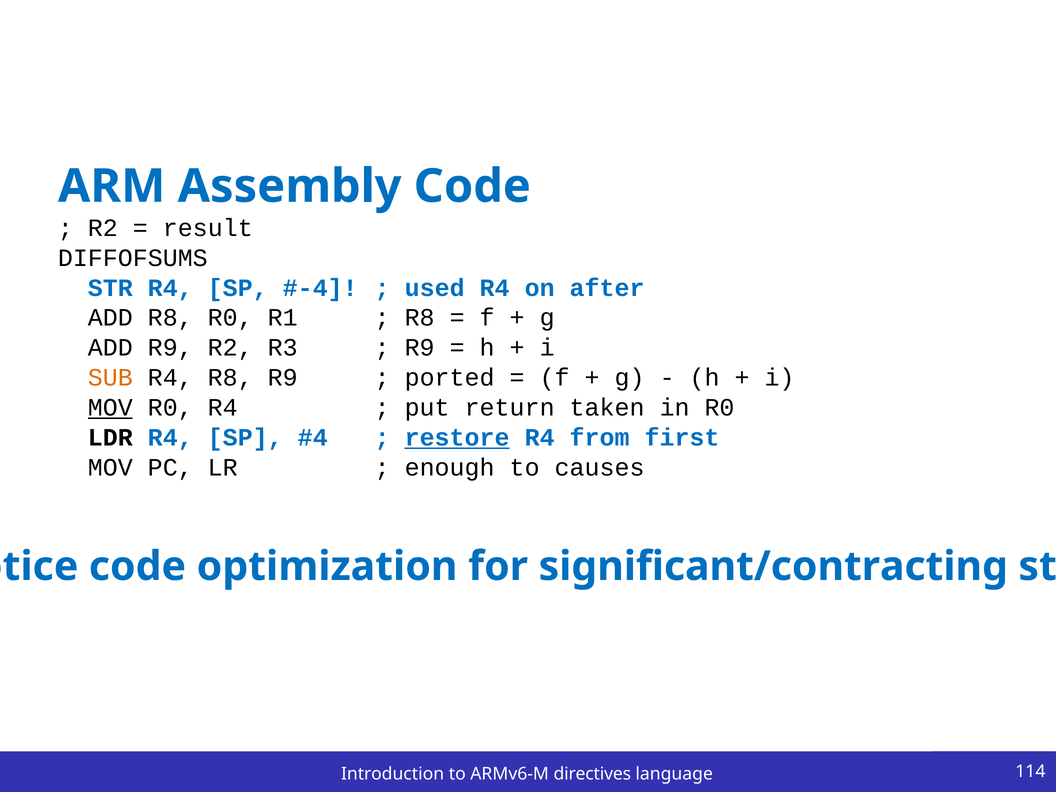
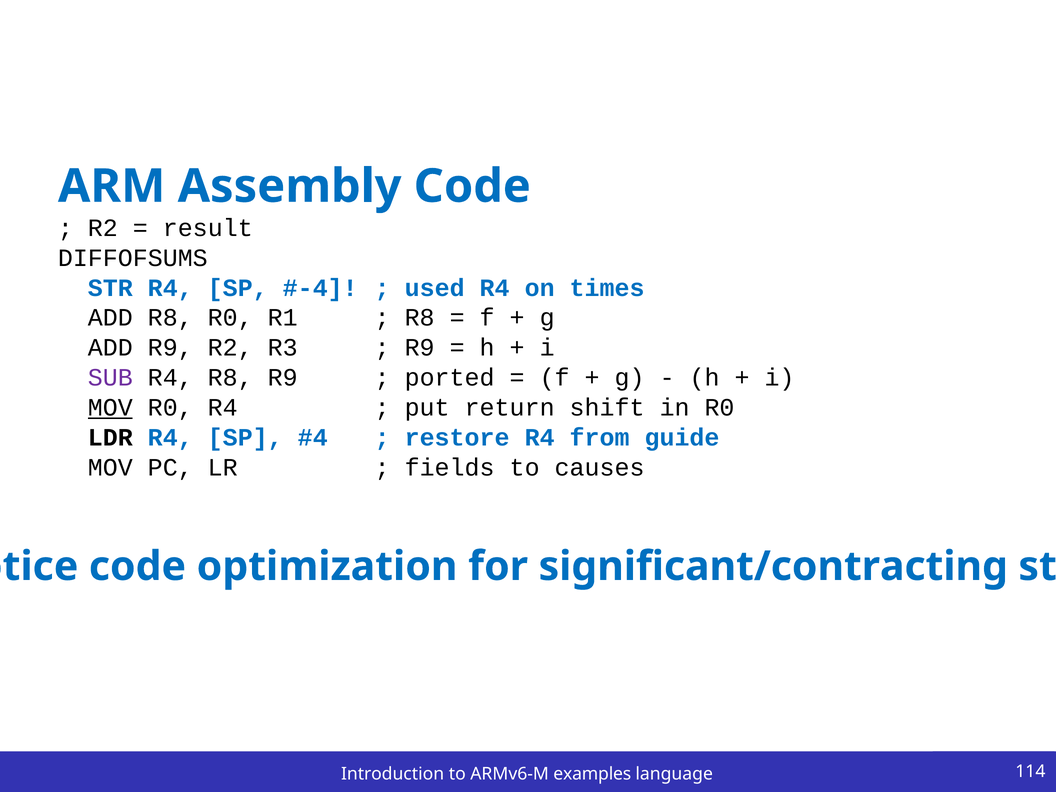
after: after -> times
SUB colour: orange -> purple
taken: taken -> shift
restore underline: present -> none
first: first -> guide
enough: enough -> fields
directives: directives -> examples
